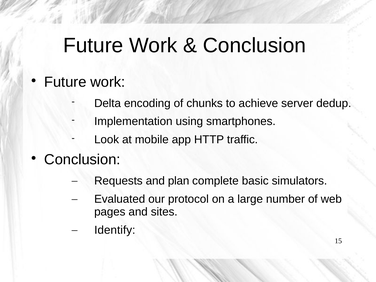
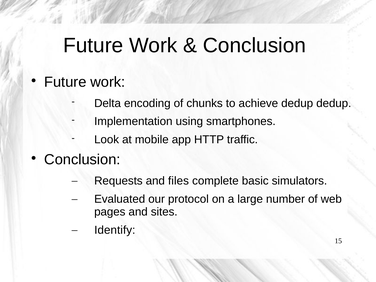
achieve server: server -> dedup
plan: plan -> files
